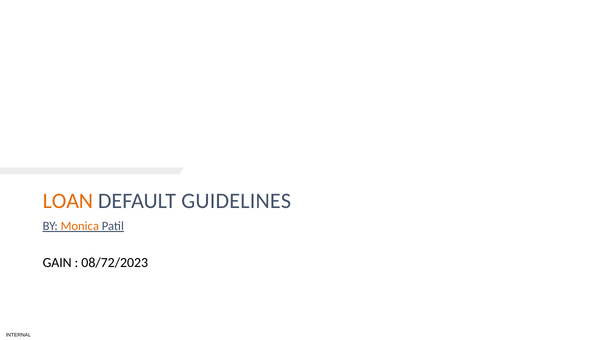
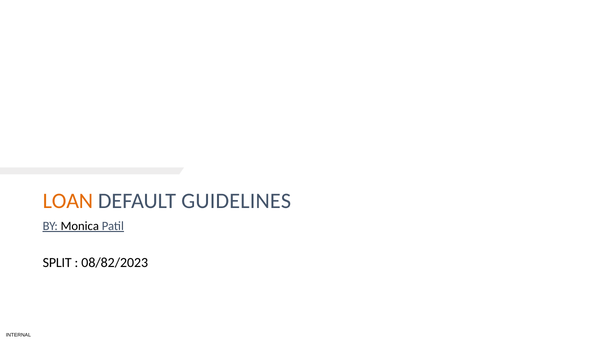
Monica colour: orange -> black
GAIN: GAIN -> SPLIT
08/72/2023: 08/72/2023 -> 08/82/2023
